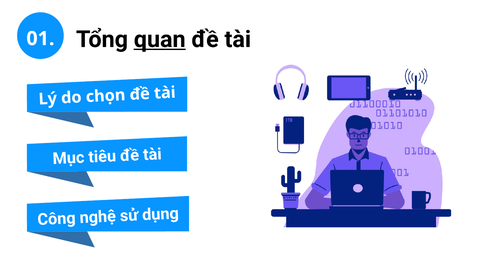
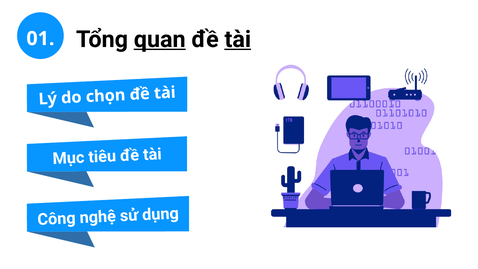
tài at (238, 39) underline: none -> present
